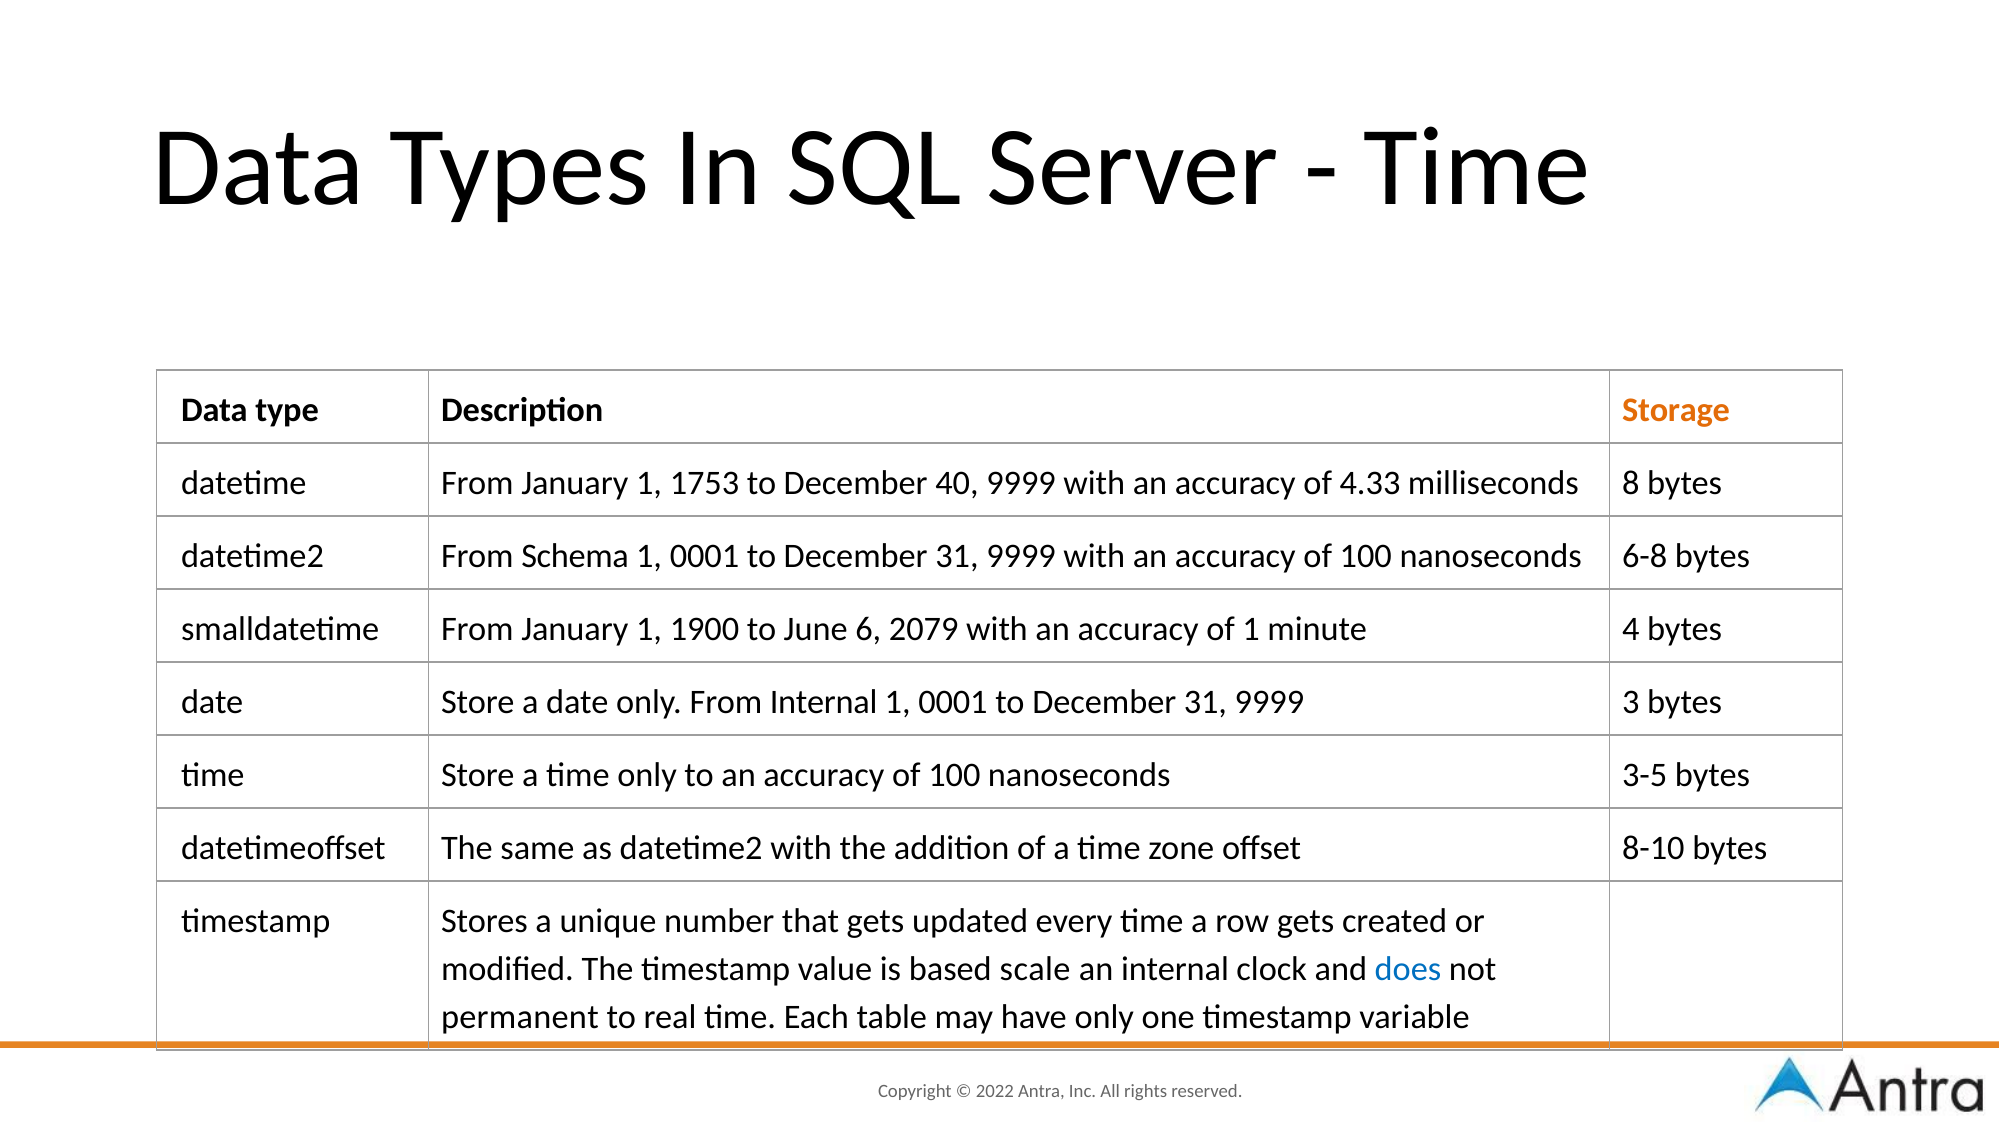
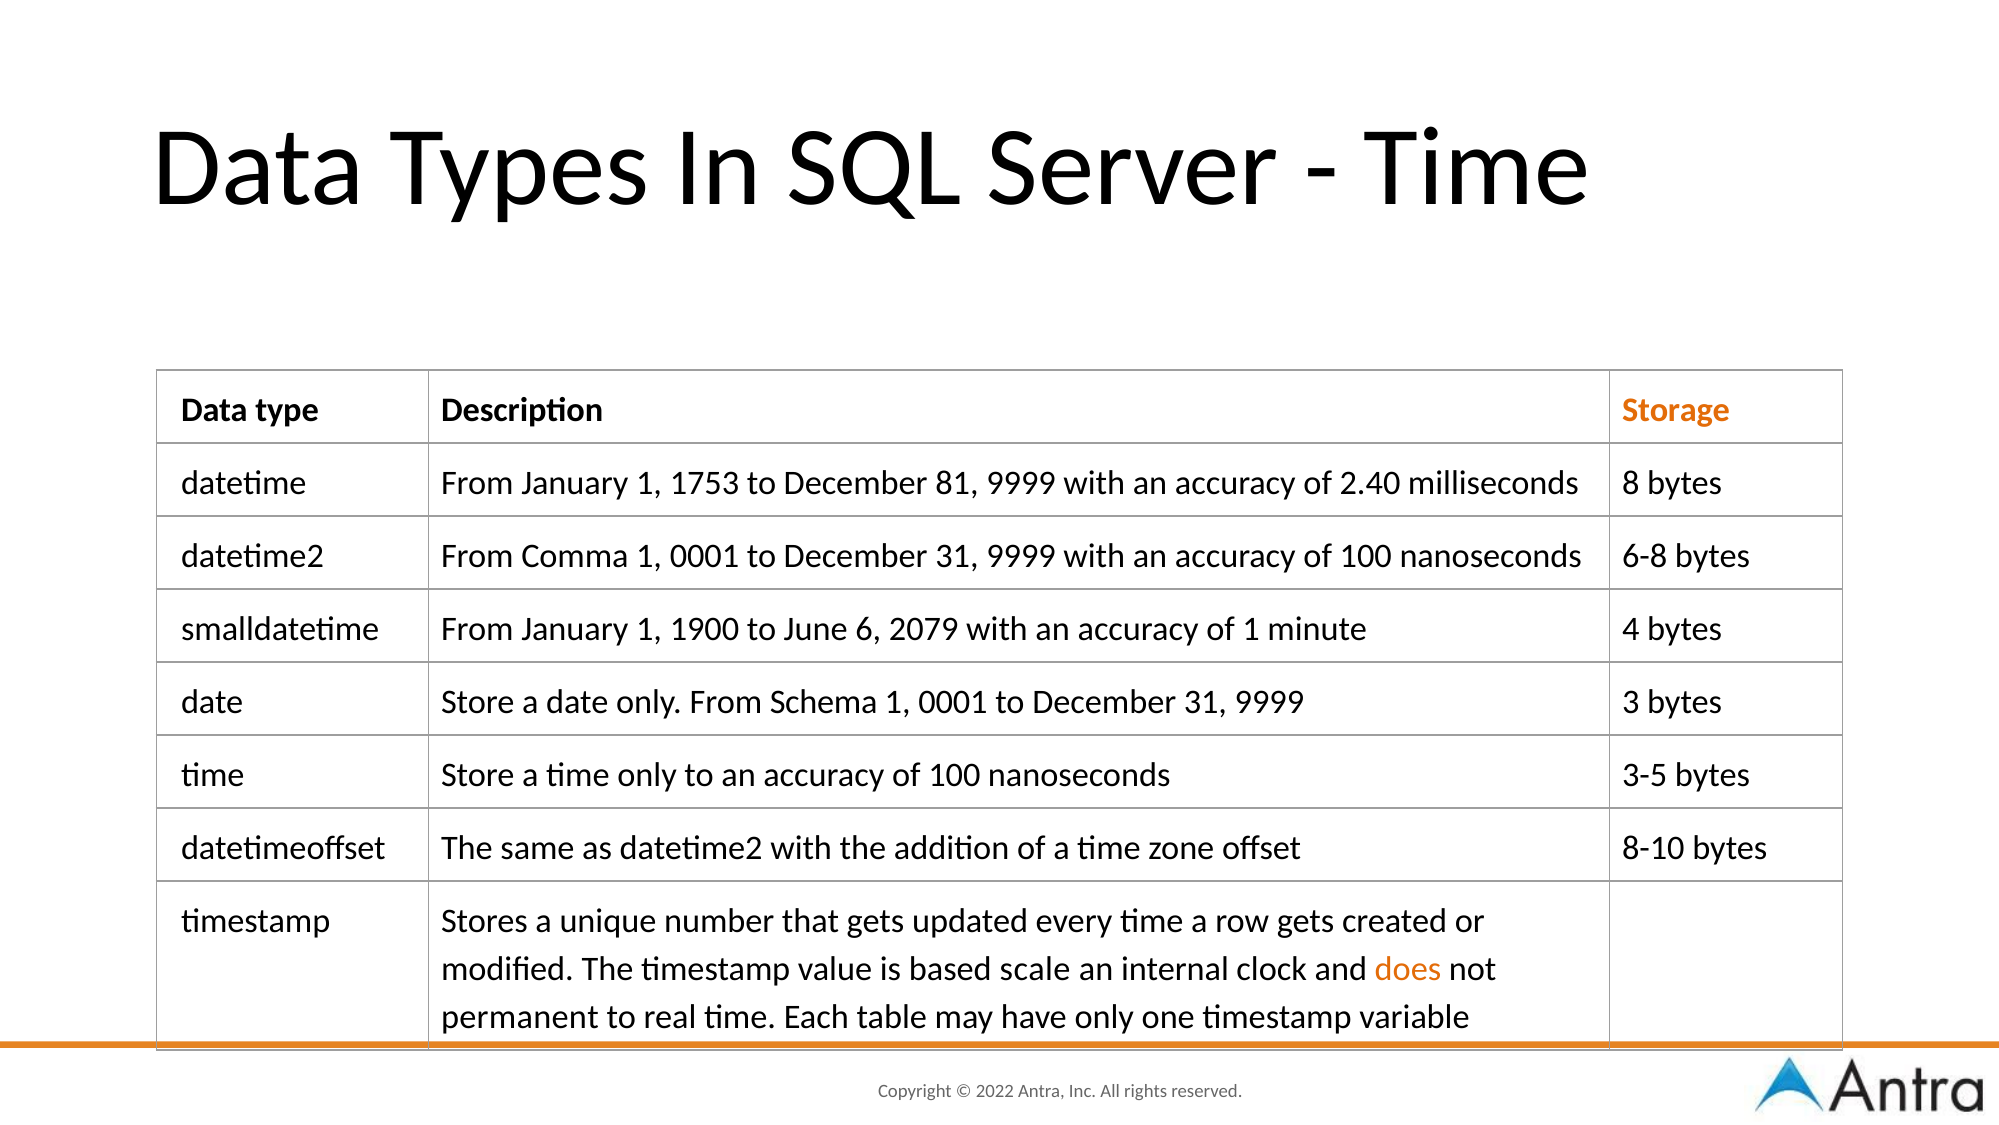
40: 40 -> 81
4.33: 4.33 -> 2.40
Schema: Schema -> Comma
From Internal: Internal -> Schema
does colour: blue -> orange
